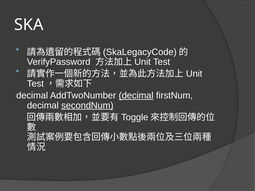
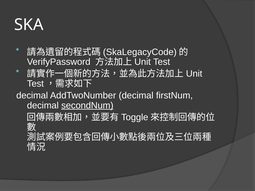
decimal at (136, 96) underline: present -> none
